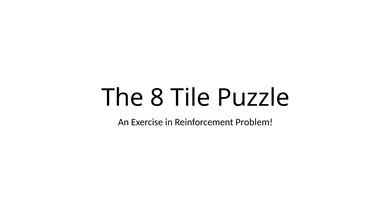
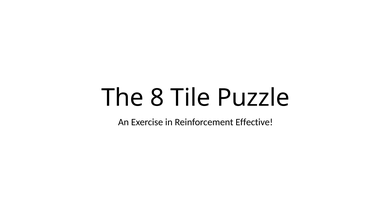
Problem: Problem -> Effective
